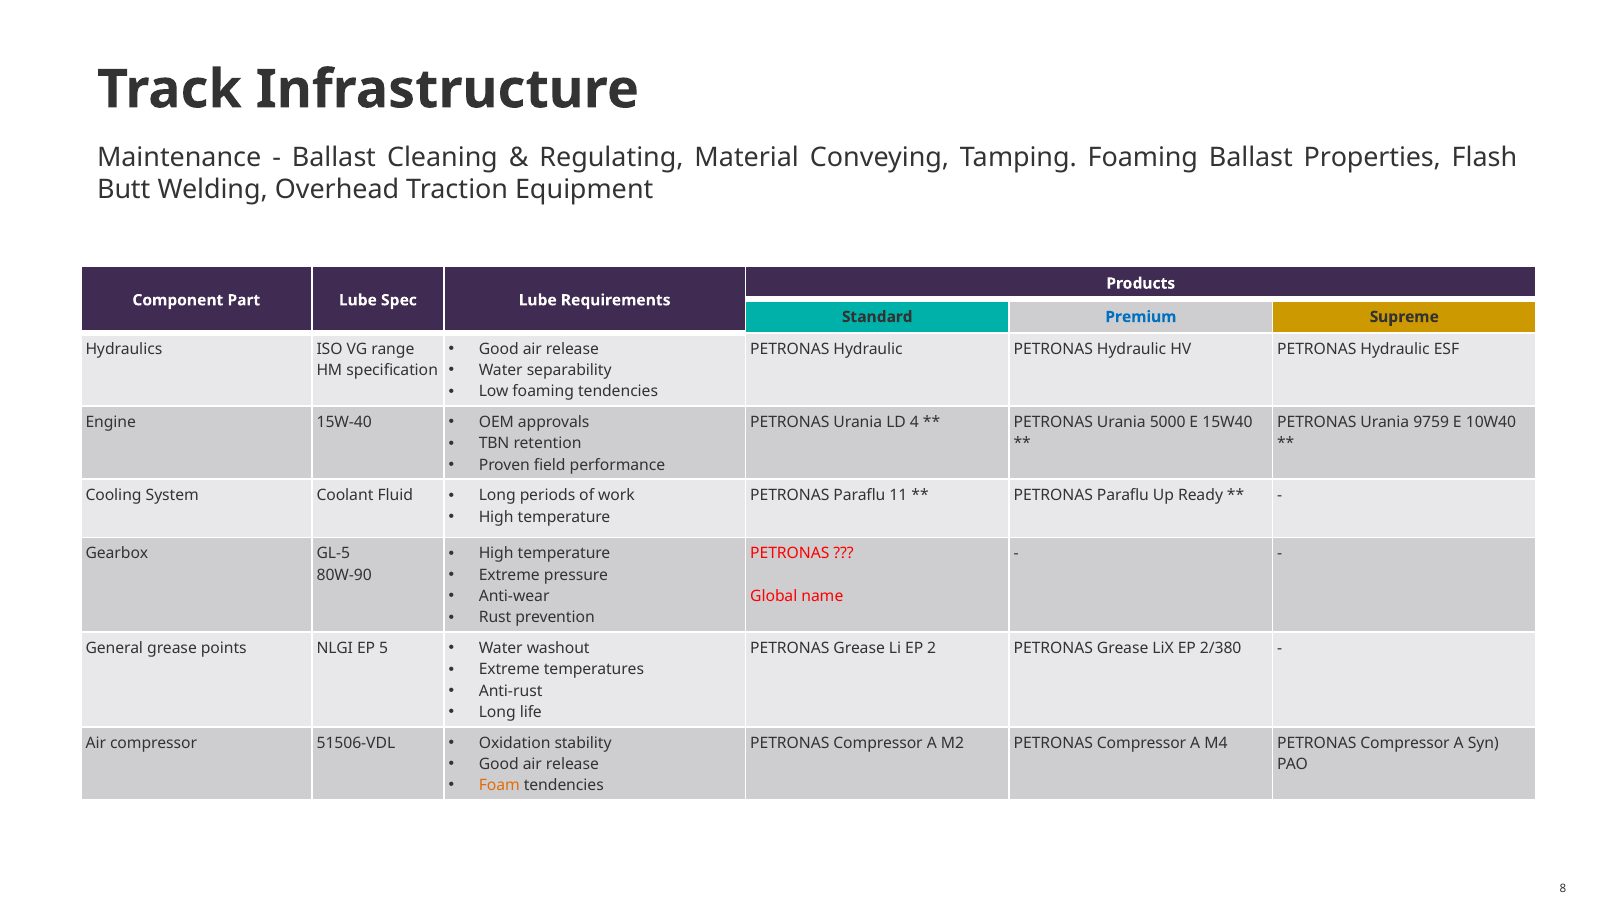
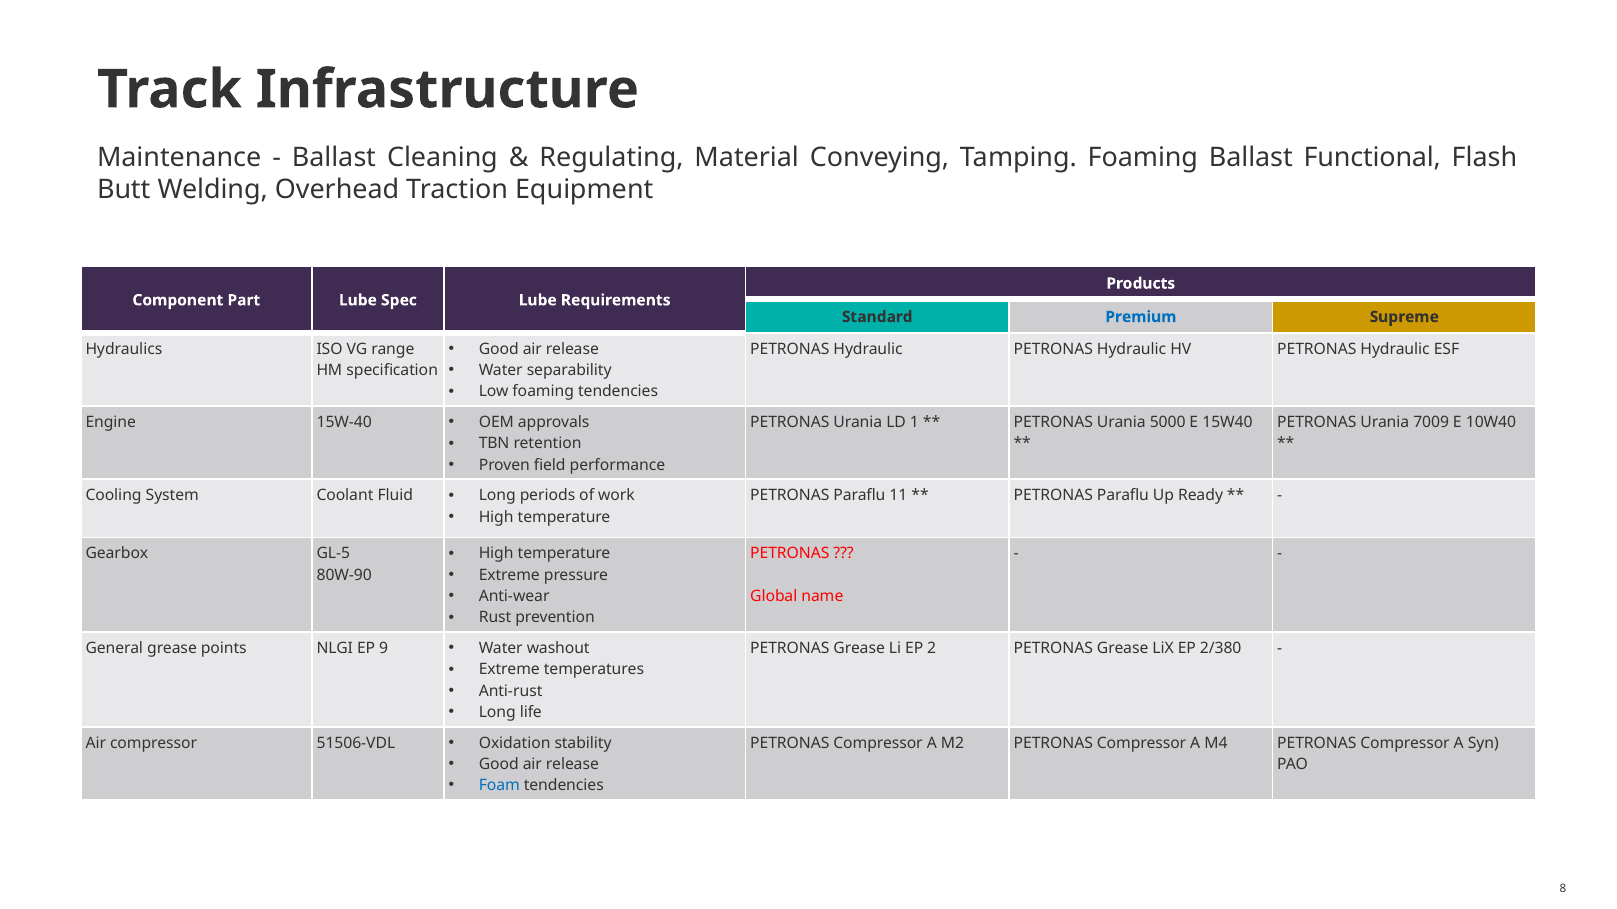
Properties: Properties -> Functional
4: 4 -> 1
9759: 9759 -> 7009
5: 5 -> 9
Foam colour: orange -> blue
